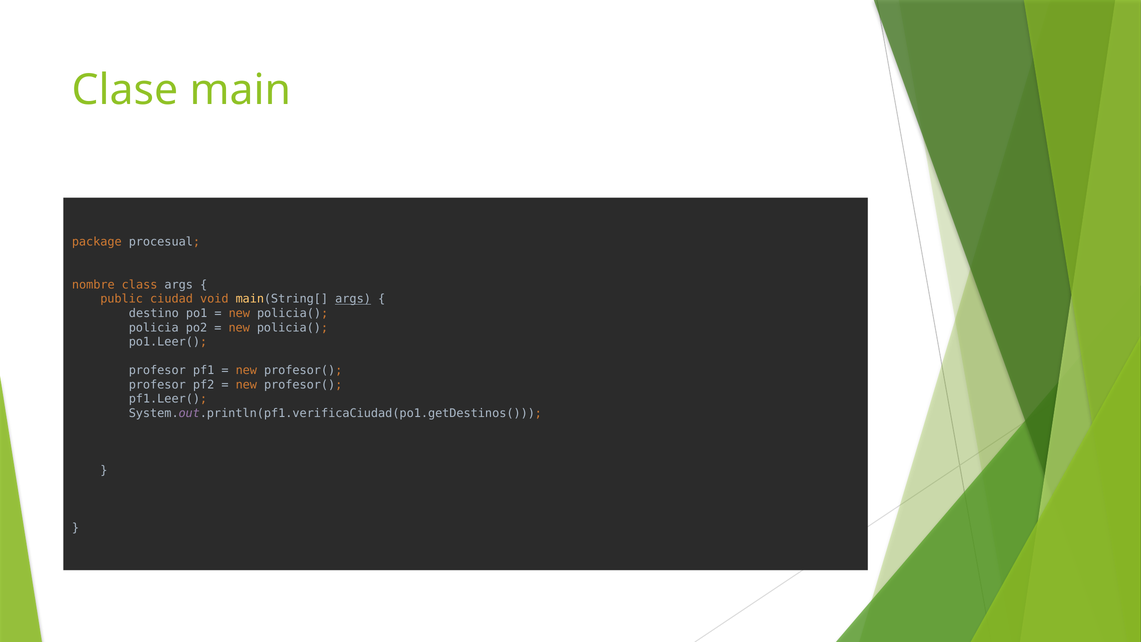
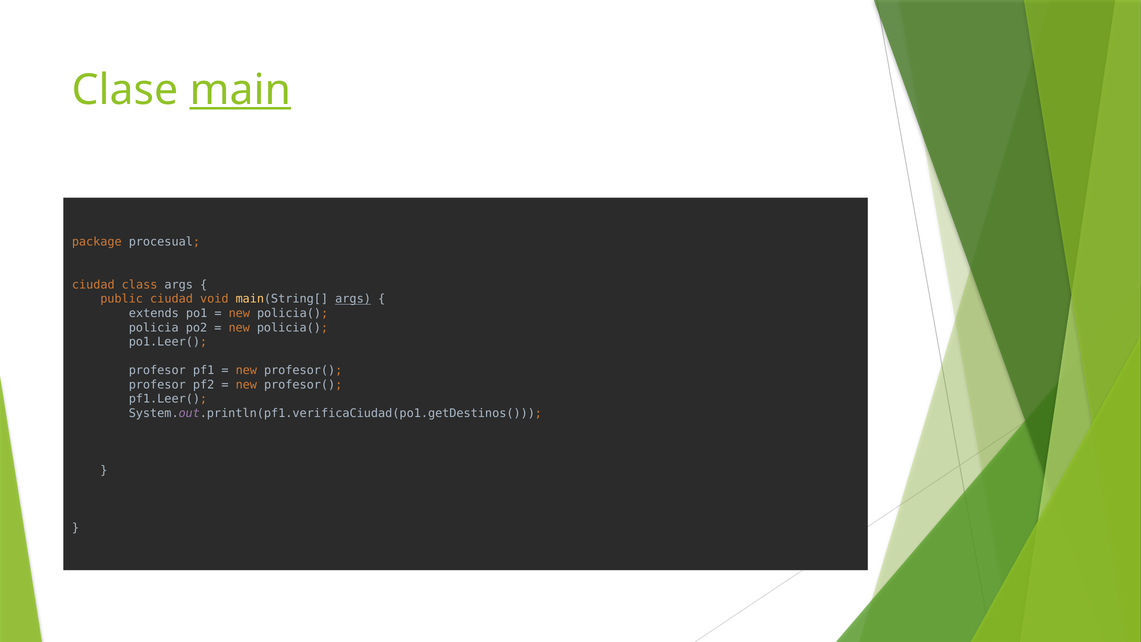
main underline: none -> present
nombre at (93, 285): nombre -> ciudad
destino: destino -> extends
